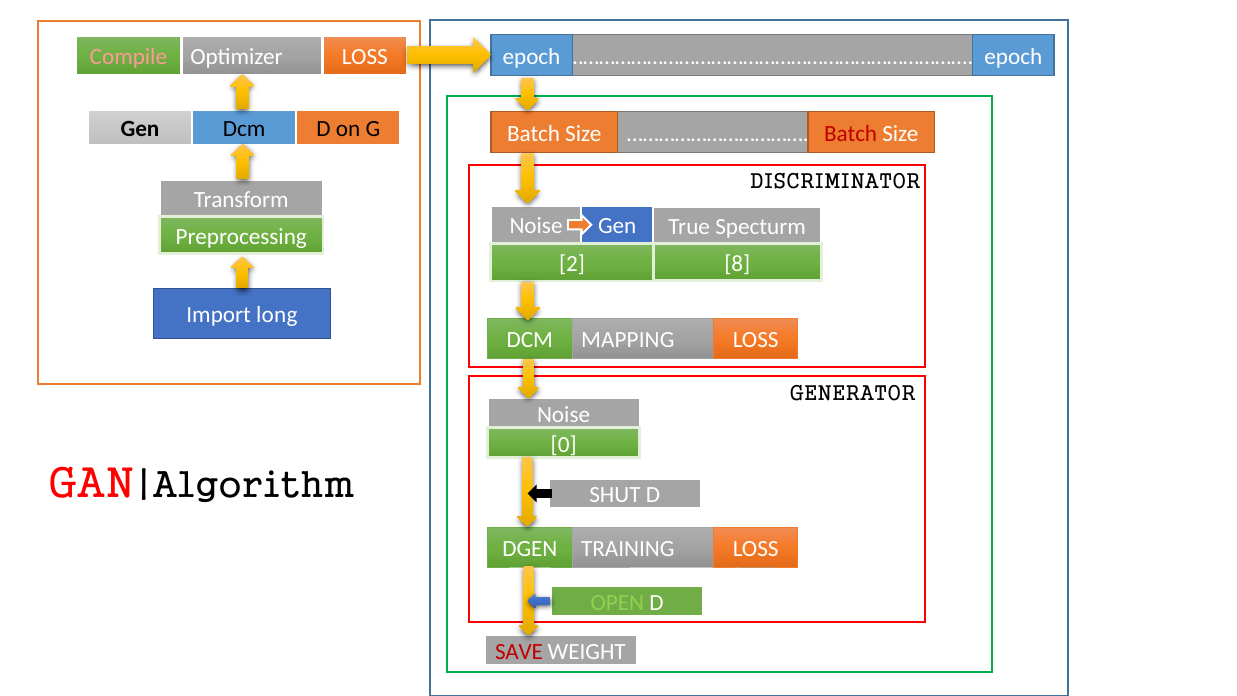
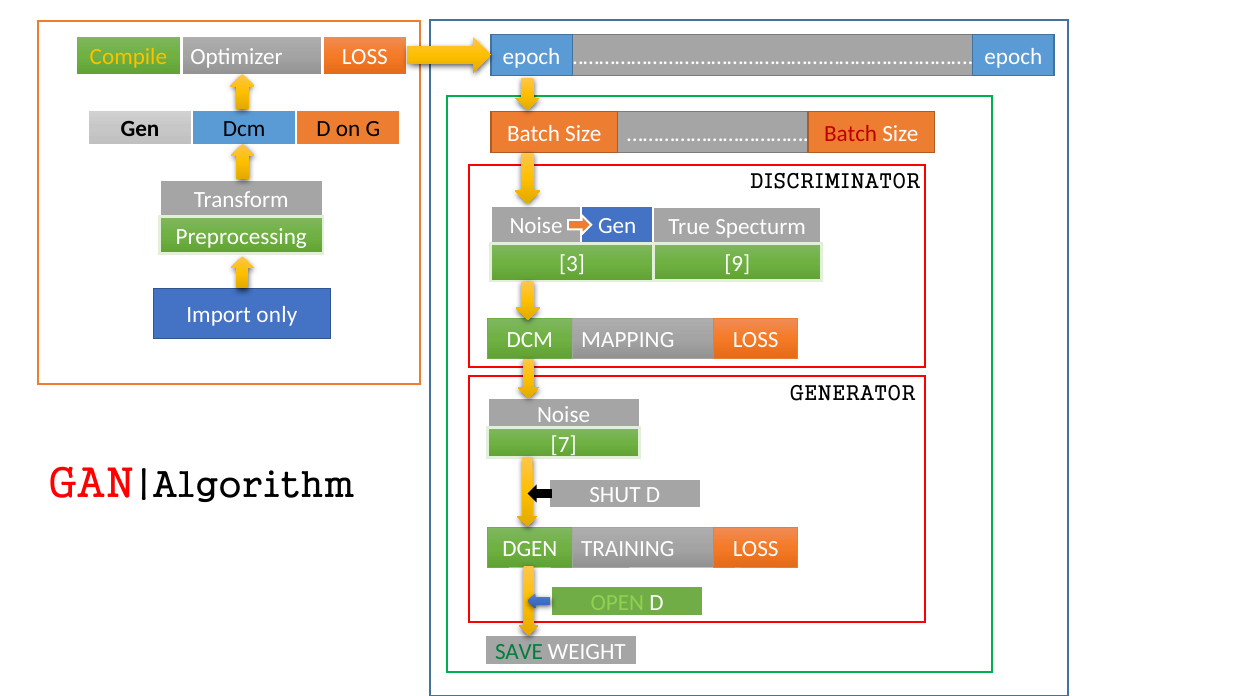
Compile colour: pink -> yellow
8: 8 -> 9
2: 2 -> 3
long: long -> only
0: 0 -> 7
SAVE colour: red -> green
